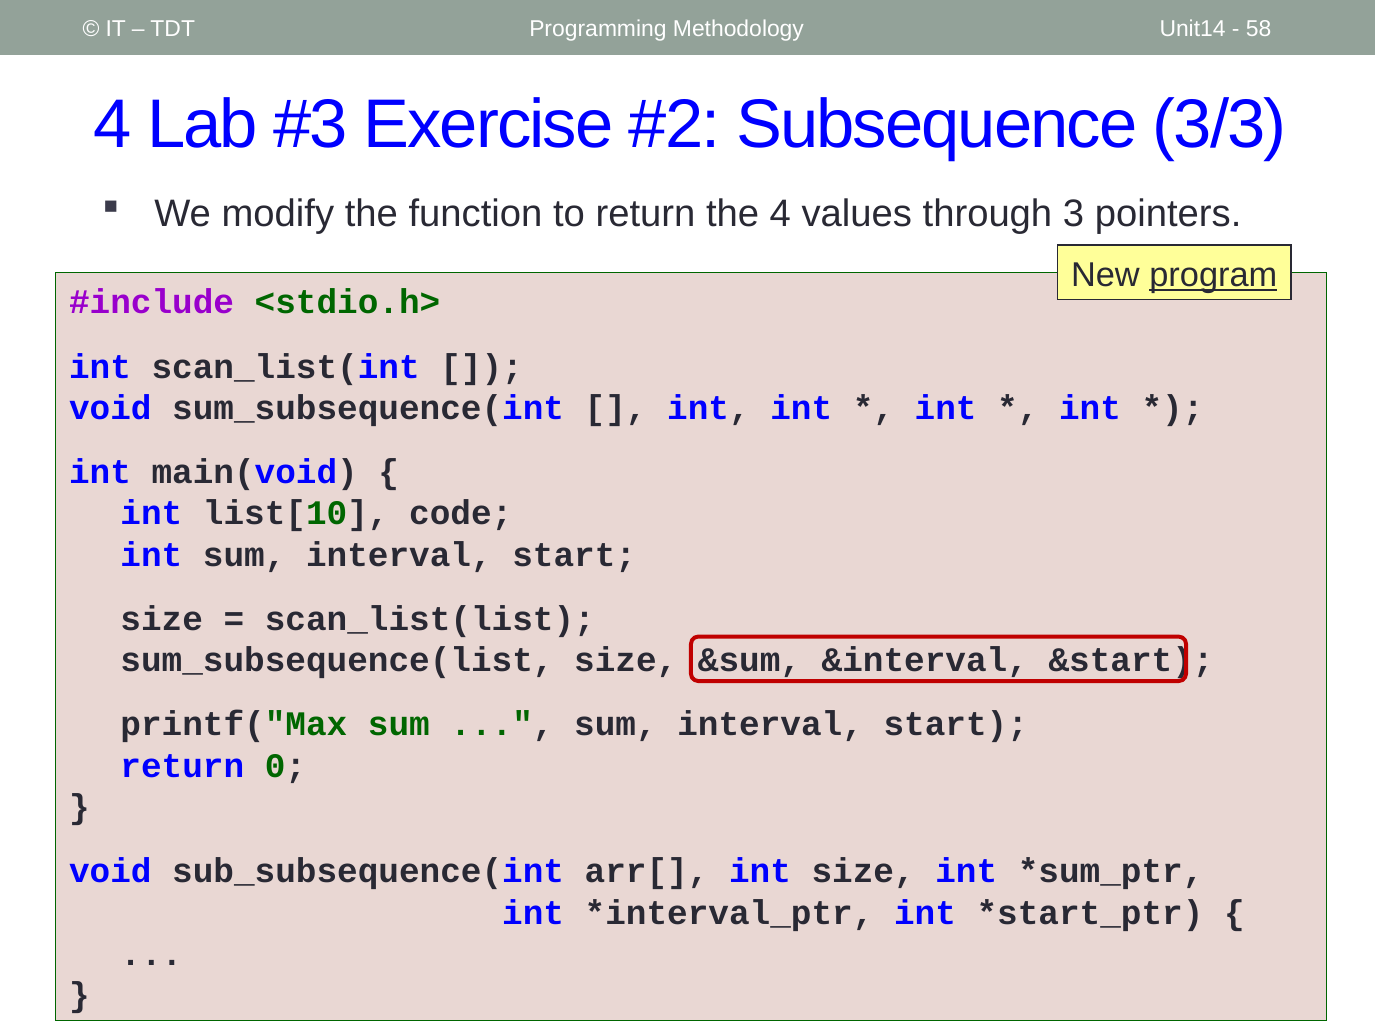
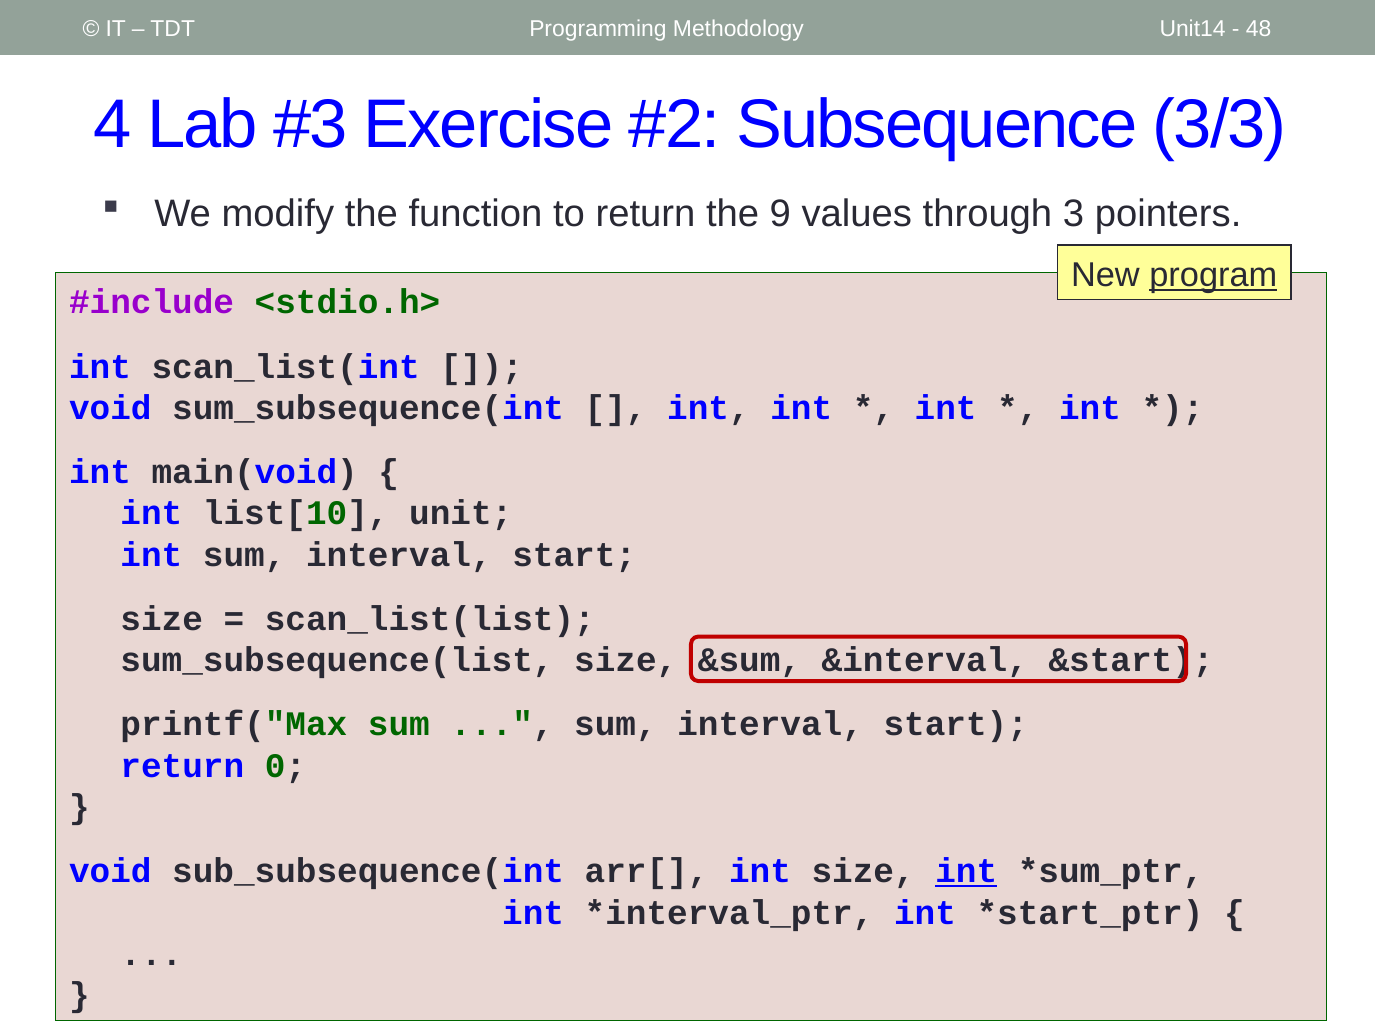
58: 58 -> 48
the 4: 4 -> 9
code: code -> unit
int at (966, 871) underline: none -> present
